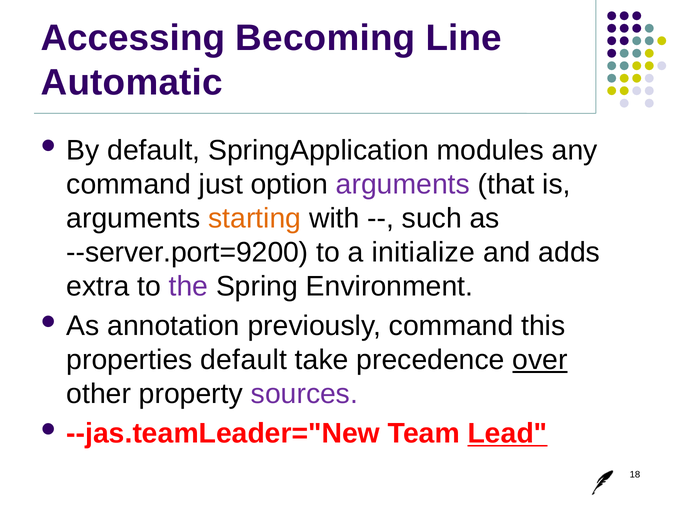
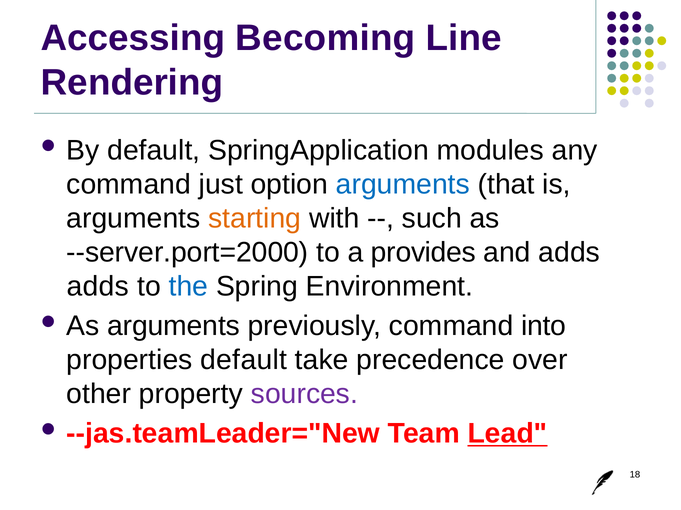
Automatic: Automatic -> Rendering
arguments at (403, 185) colour: purple -> blue
--server.port=9200: --server.port=9200 -> --server.port=2000
initialize: initialize -> provides
extra at (98, 287): extra -> adds
the colour: purple -> blue
As annotation: annotation -> arguments
this: this -> into
over underline: present -> none
